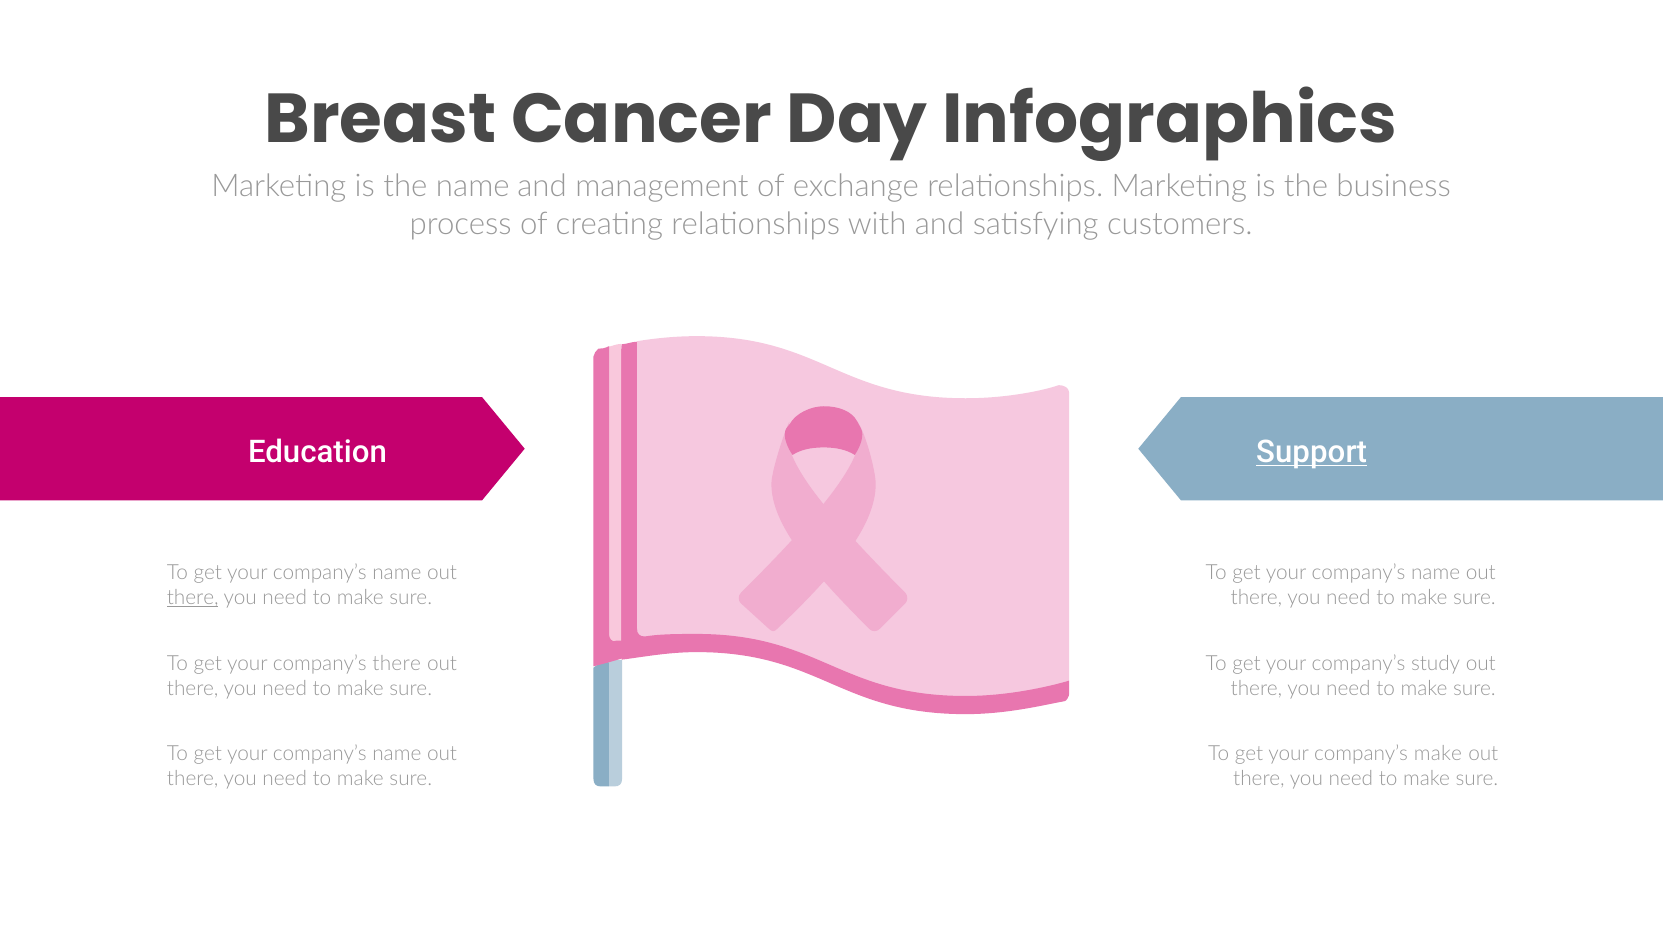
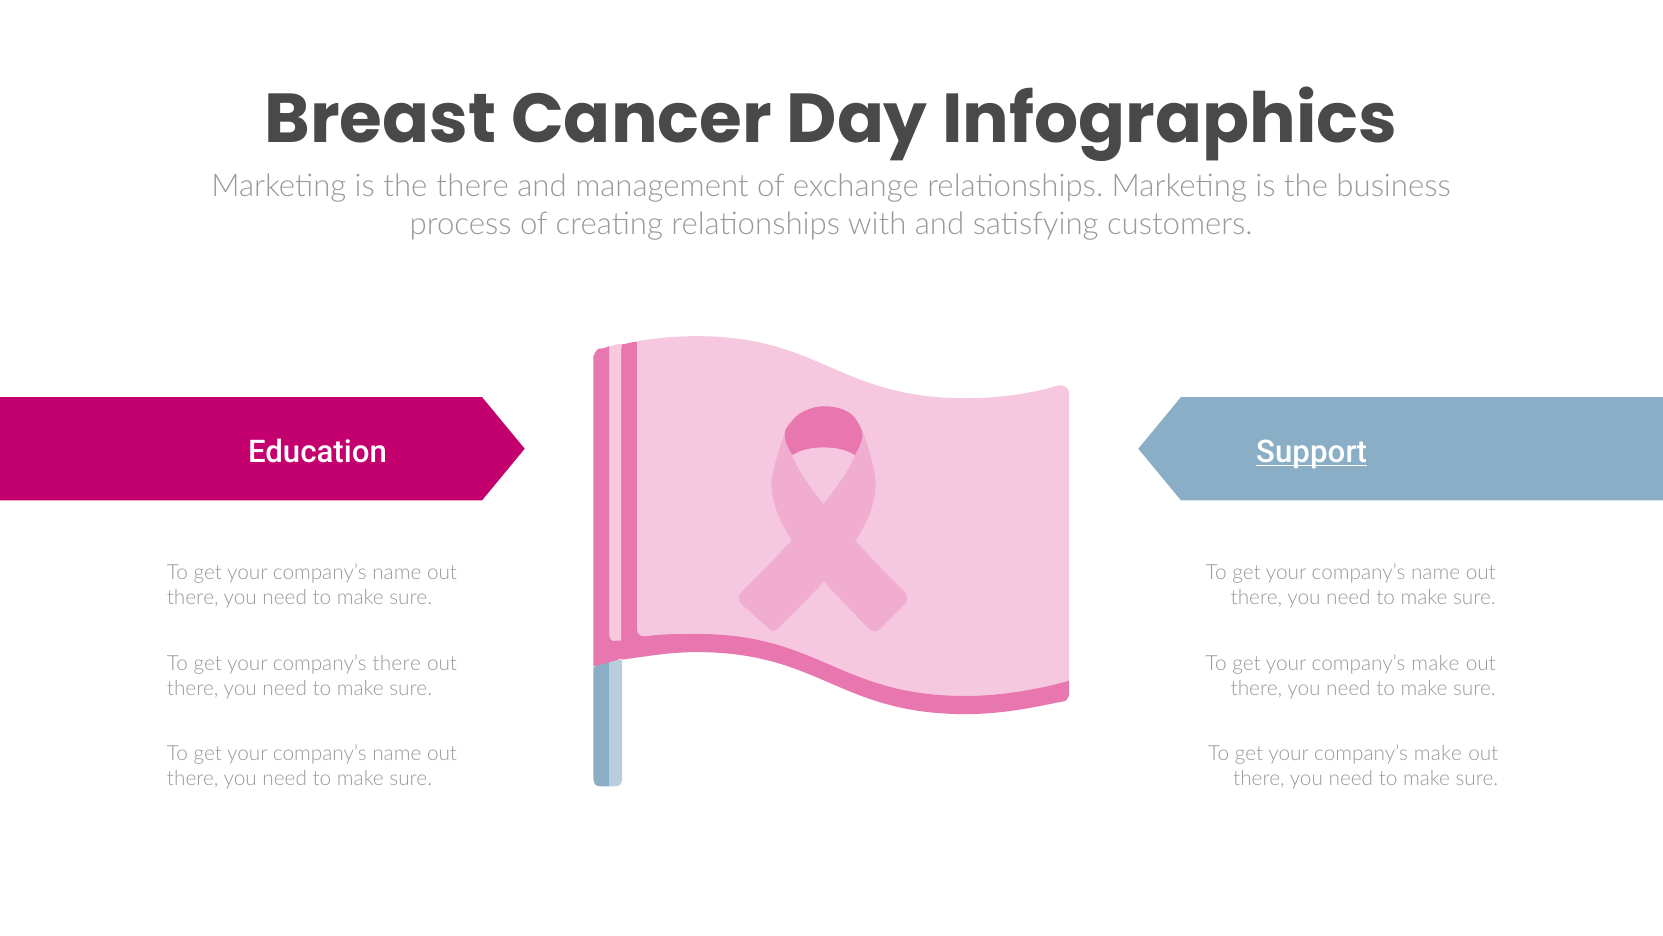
the name: name -> there
there at (193, 597) underline: present -> none
study at (1436, 663): study -> make
